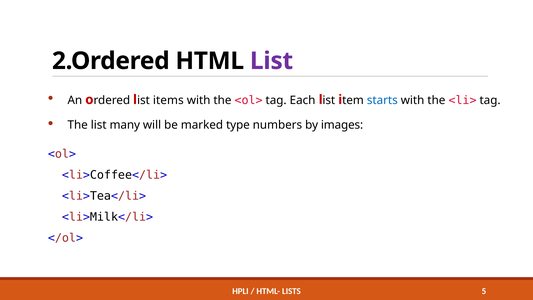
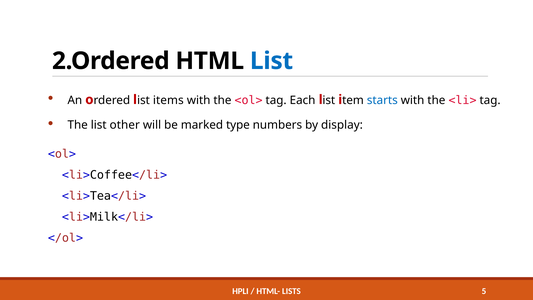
List at (272, 61) colour: purple -> blue
many: many -> other
images: images -> display
